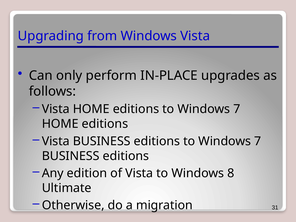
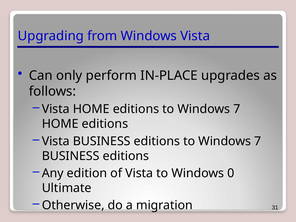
8: 8 -> 0
